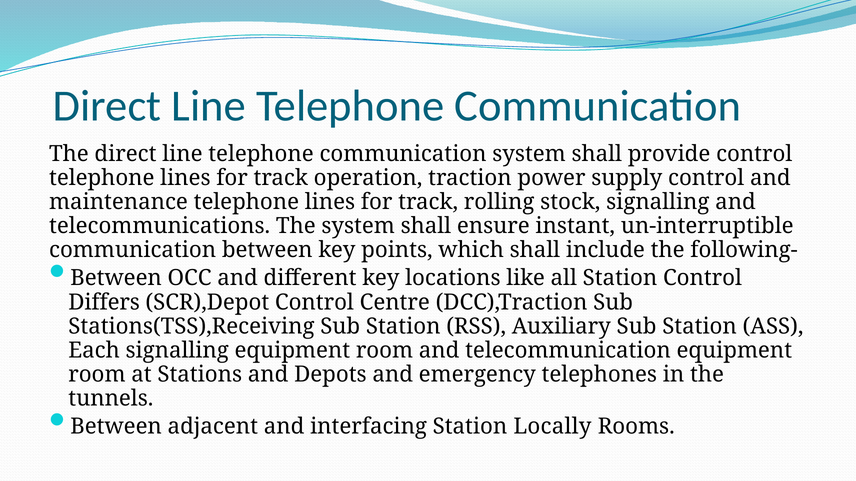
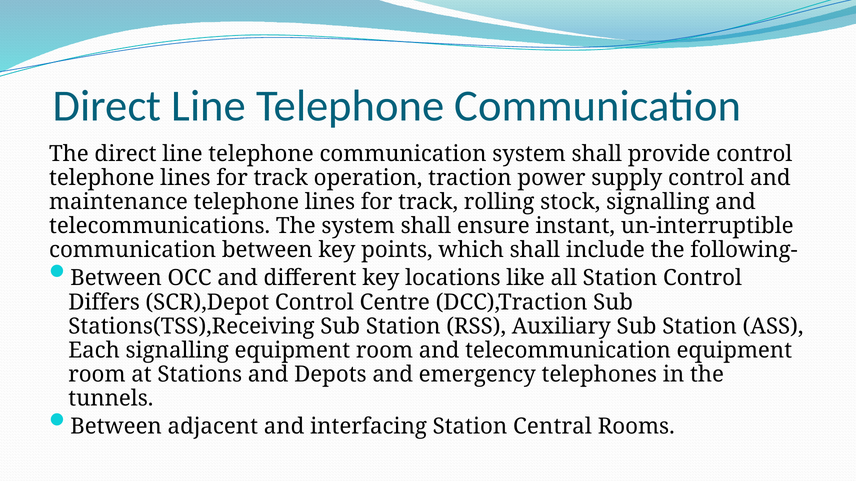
Locally: Locally -> Central
